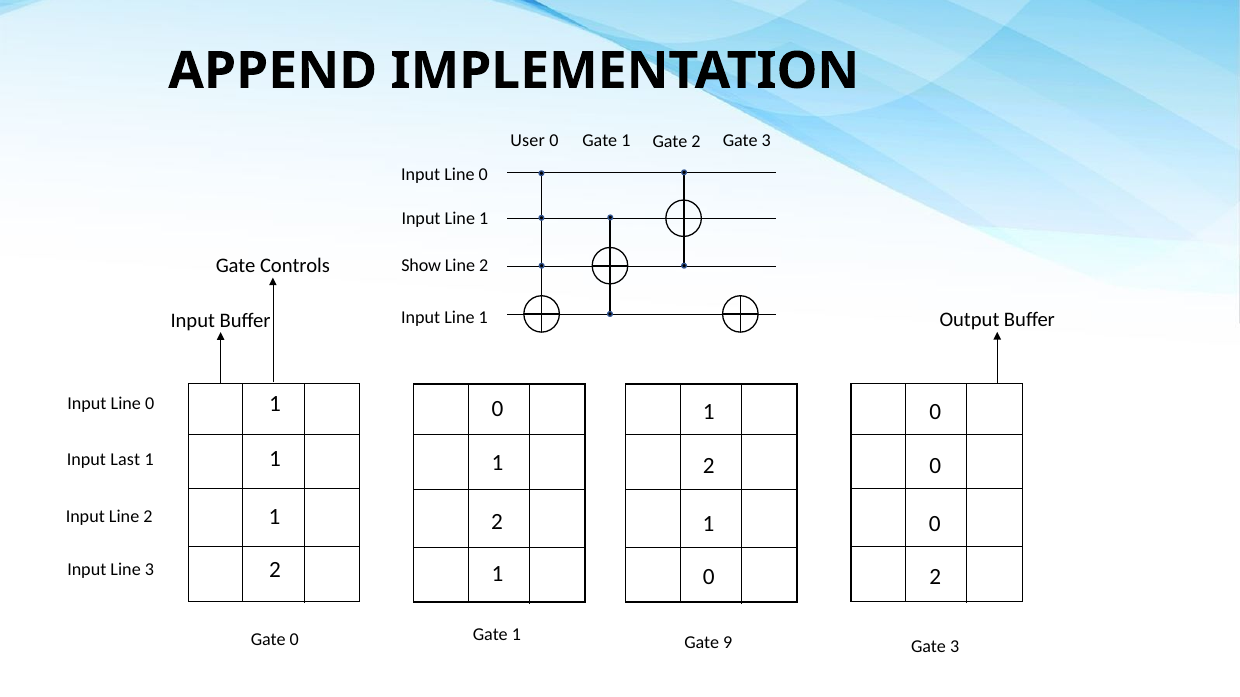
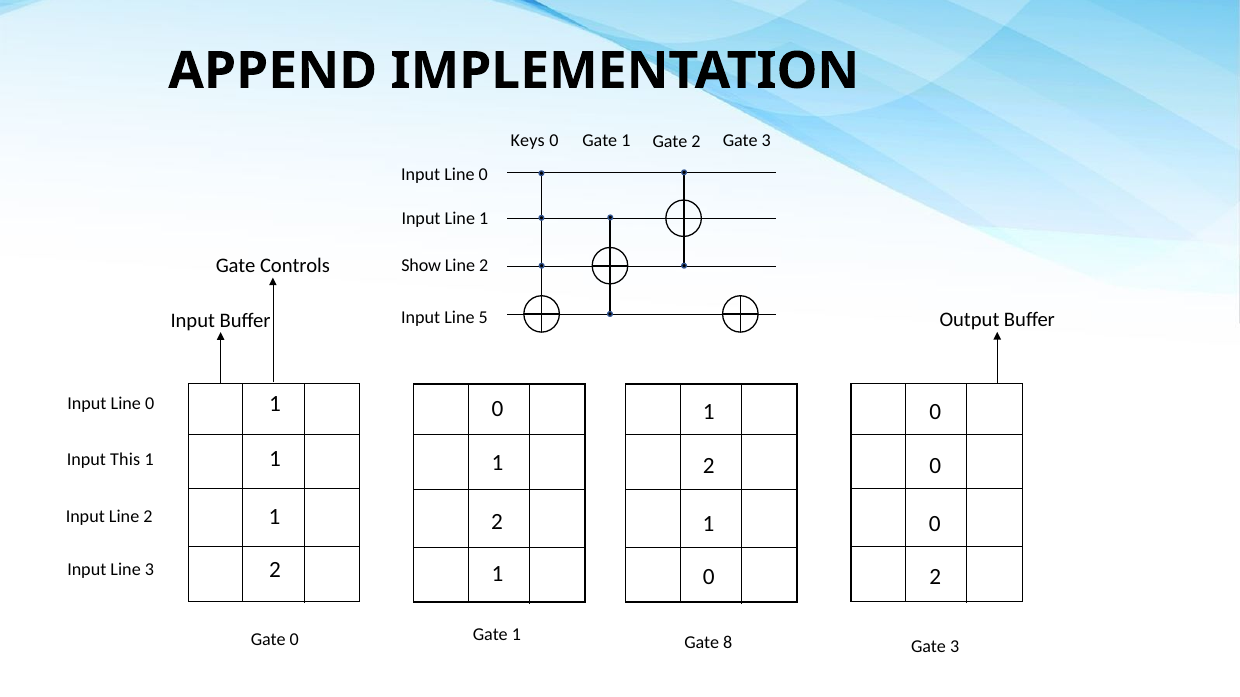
User: User -> Keys
1 at (483, 318): 1 -> 5
Last: Last -> This
9: 9 -> 8
